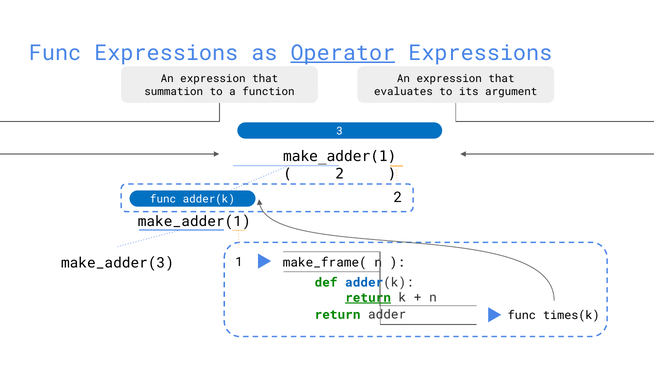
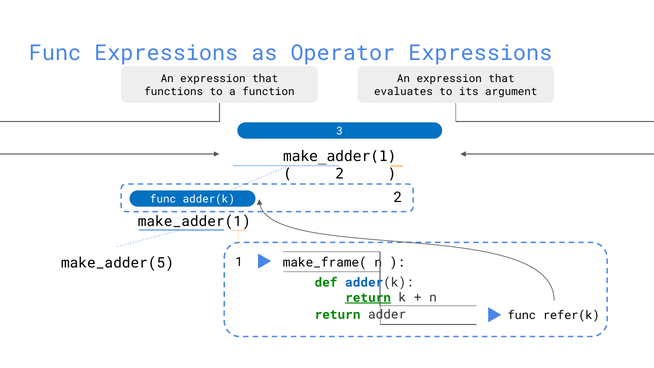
Operator underline: present -> none
summation: summation -> functions
make_adder(3: make_adder(3 -> make_adder(5
times(k: times(k -> refer(k
